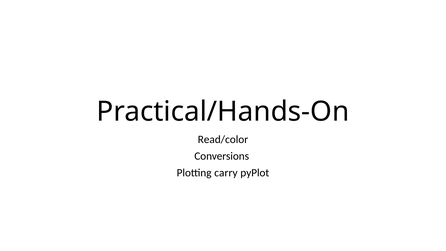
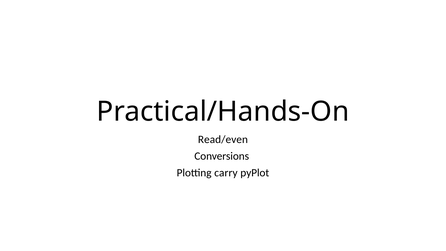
Read/color: Read/color -> Read/even
